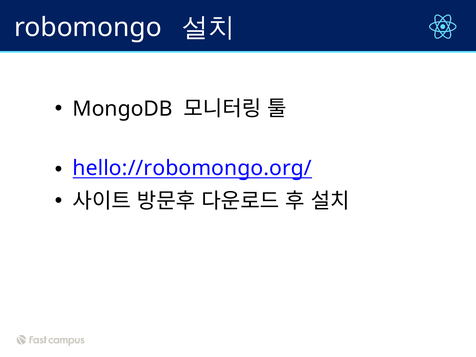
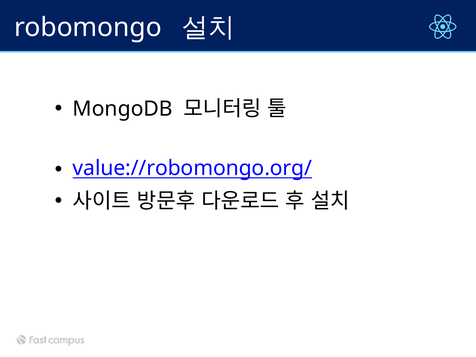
hello://robomongo.org/: hello://robomongo.org/ -> value://robomongo.org/
